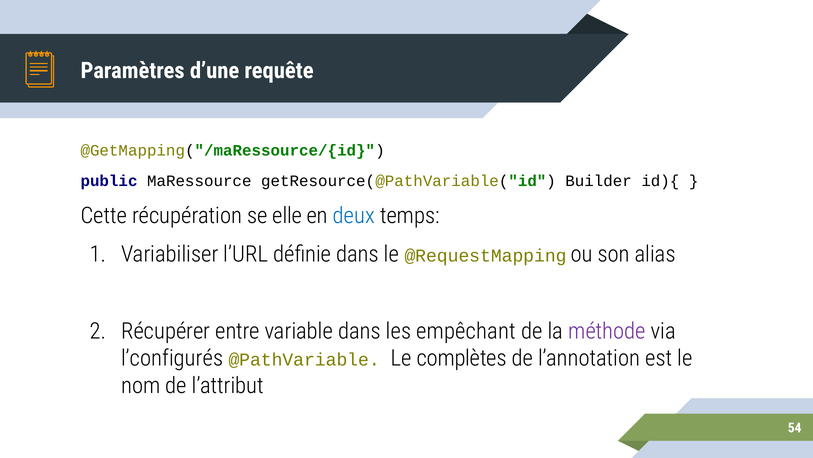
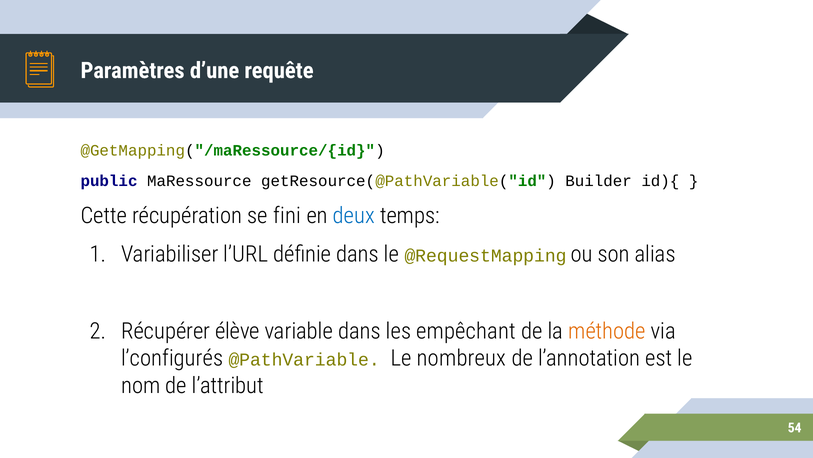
elle: elle -> fini
entre: entre -> élève
méthode colour: purple -> orange
complètes: complètes -> nombreux
